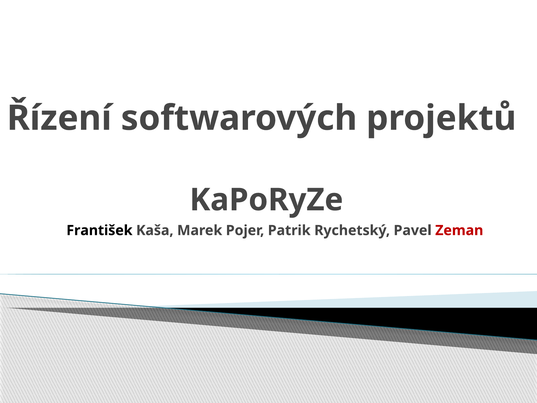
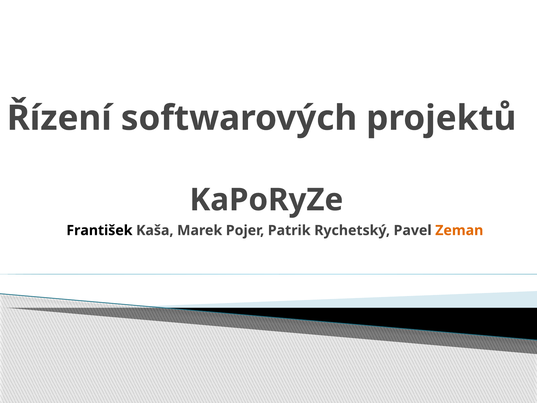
Zeman colour: red -> orange
